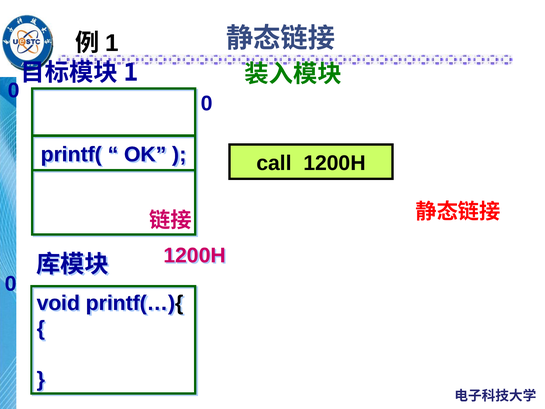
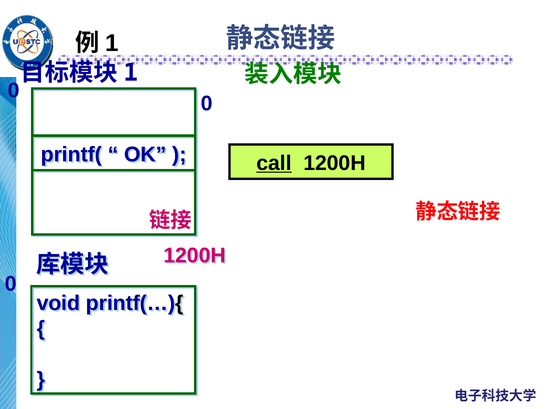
call underline: none -> present
